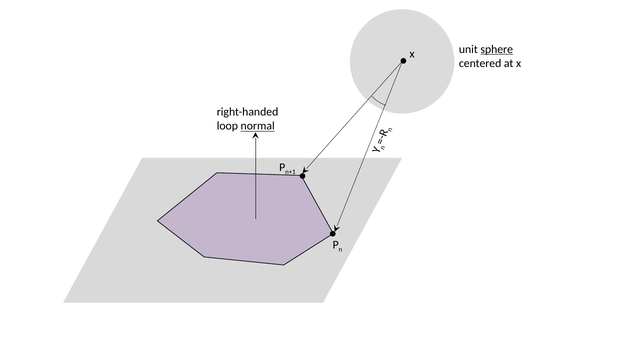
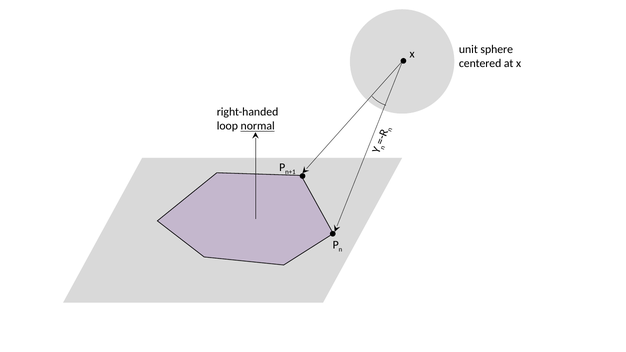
sphere underline: present -> none
